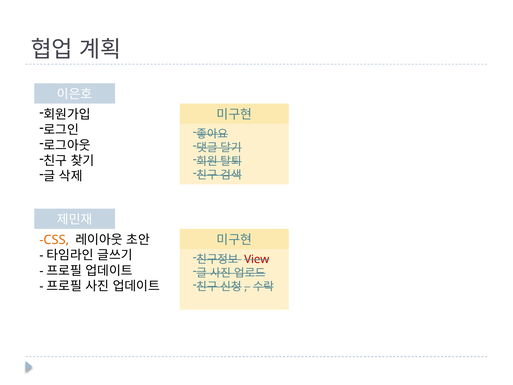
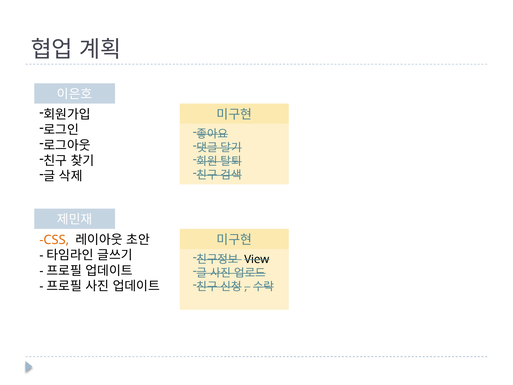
View colour: red -> black
